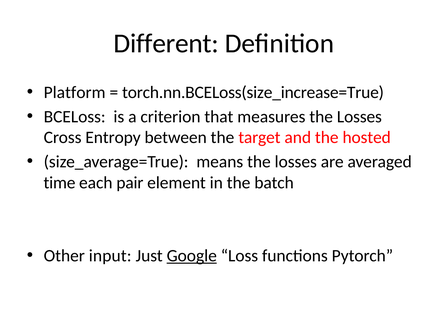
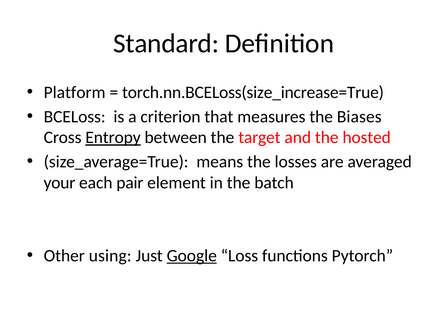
Different: Different -> Standard
measures the Losses: Losses -> Biases
Entropy underline: none -> present
time: time -> your
input: input -> using
